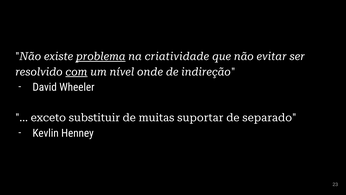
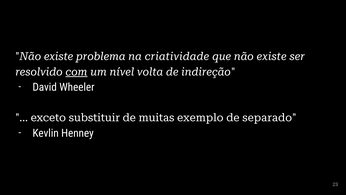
problema underline: present -> none
que não evitar: evitar -> existe
onde: onde -> volta
suportar: suportar -> exemplo
